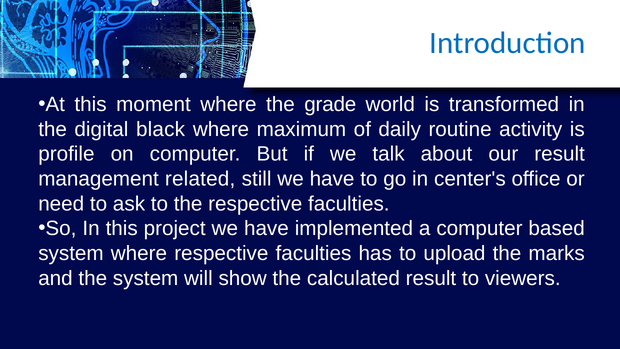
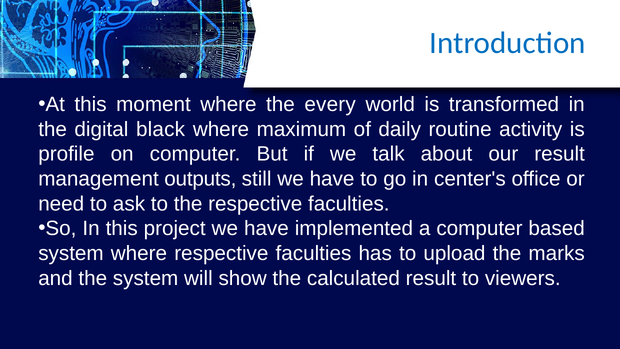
grade: grade -> every
related: related -> outputs
